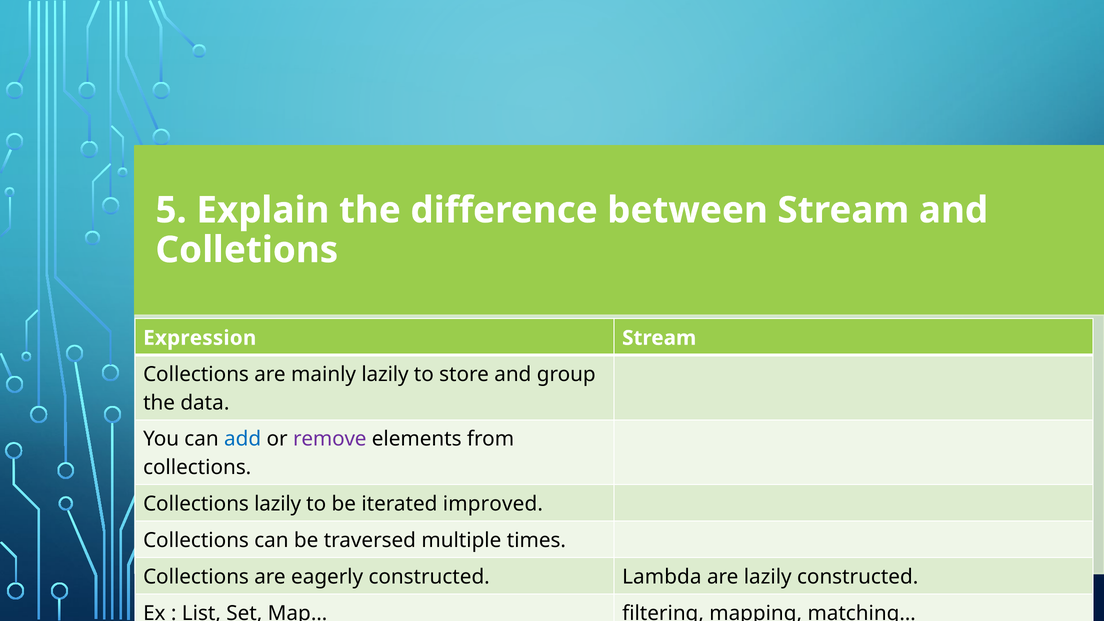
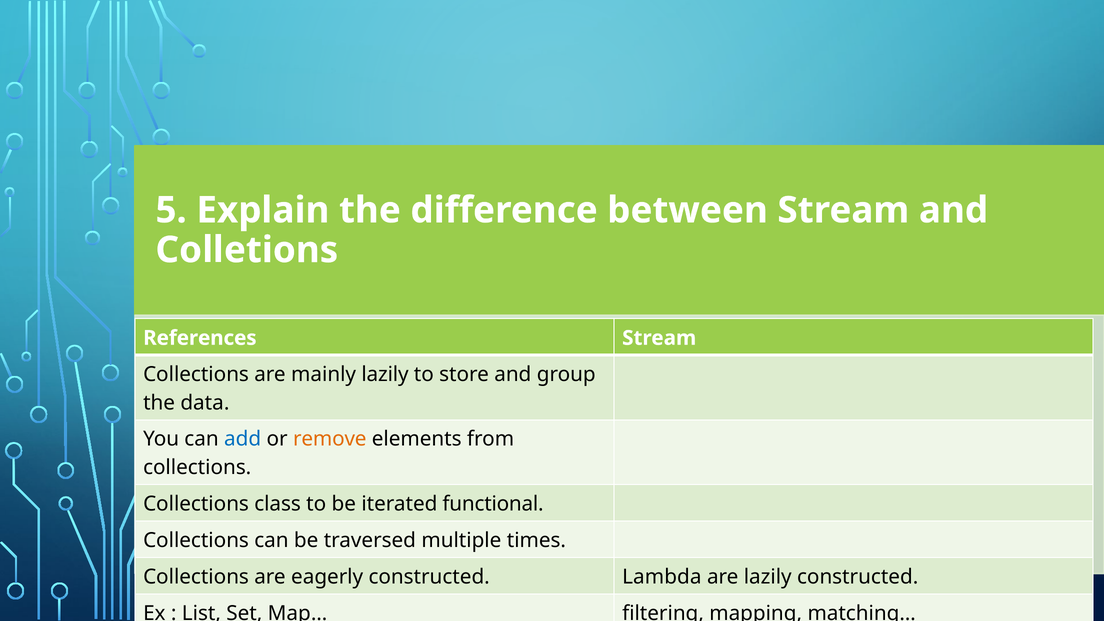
Expression: Expression -> References
remove colour: purple -> orange
Collections lazily: lazily -> class
improved: improved -> functional
